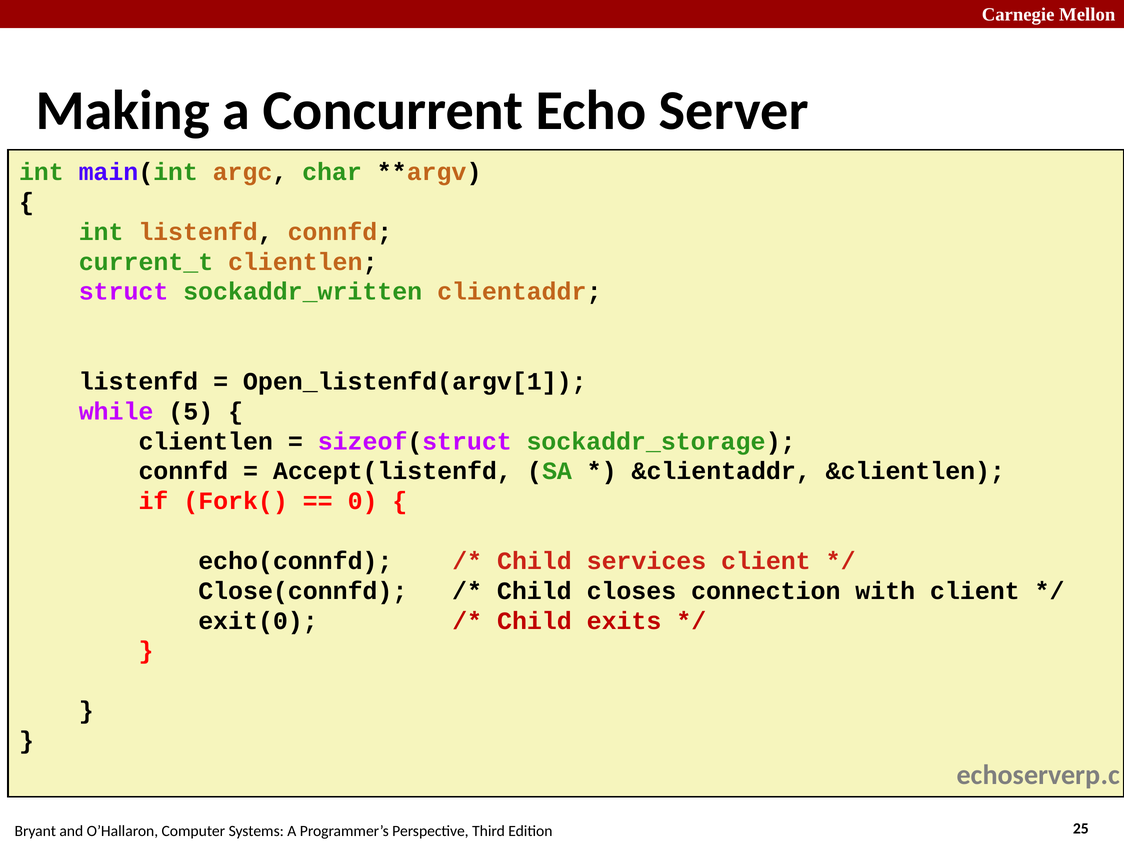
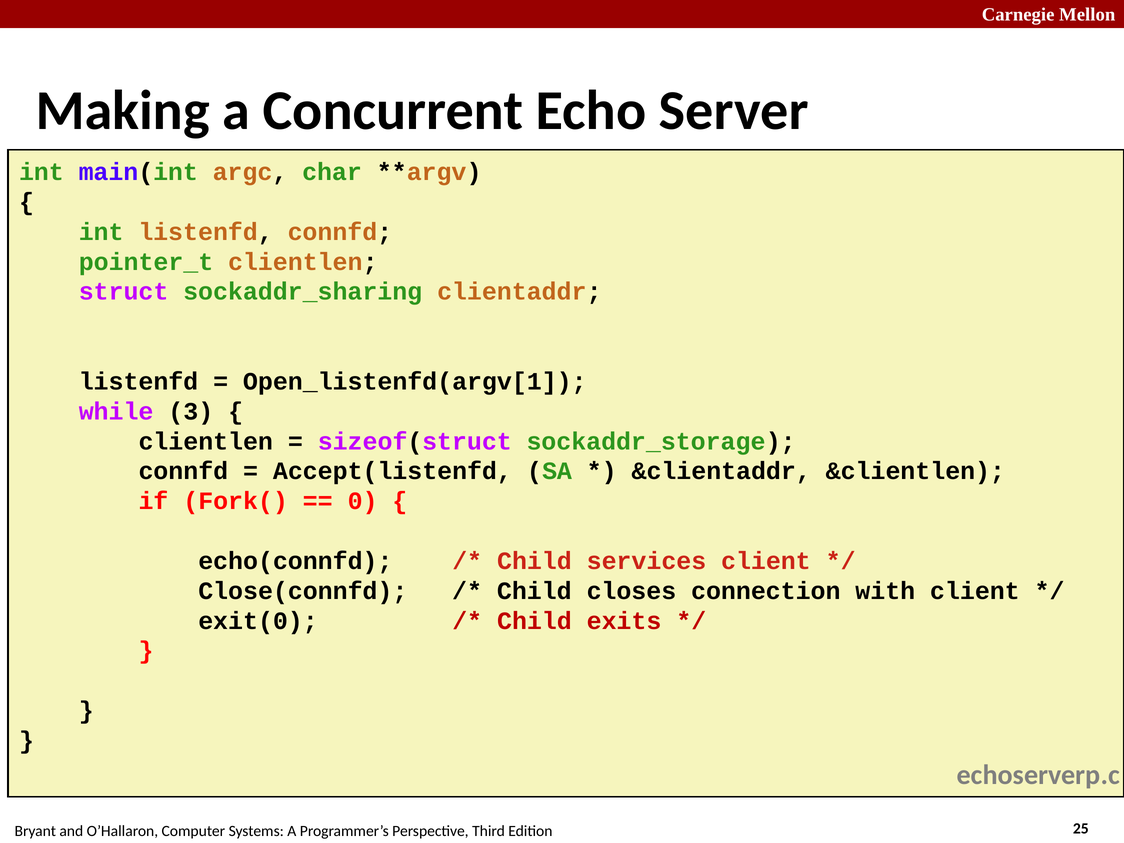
current_t: current_t -> pointer_t
sockaddr_written: sockaddr_written -> sockaddr_sharing
5: 5 -> 3
